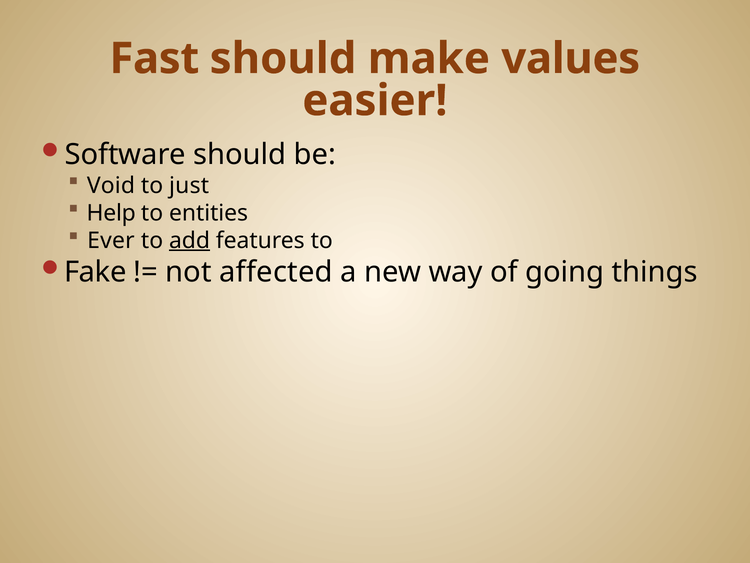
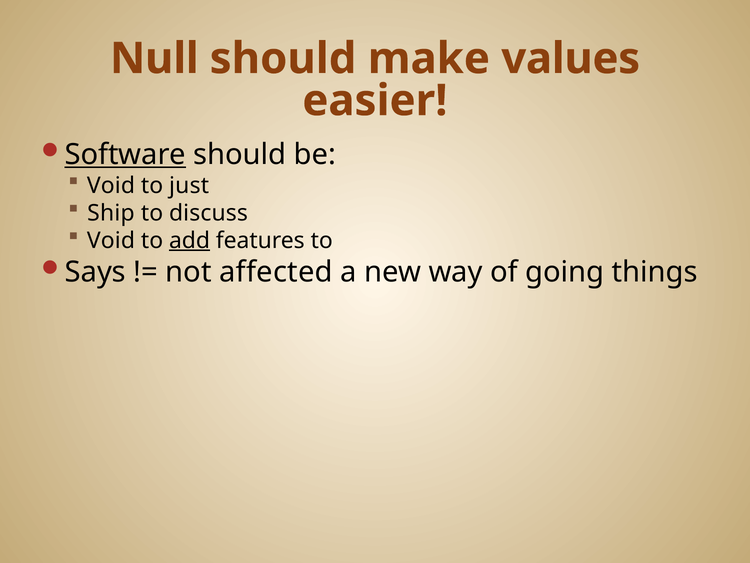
Fast: Fast -> Null
Software underline: none -> present
Help: Help -> Ship
entities: entities -> discuss
Ever at (111, 240): Ever -> Void
Fake: Fake -> Says
